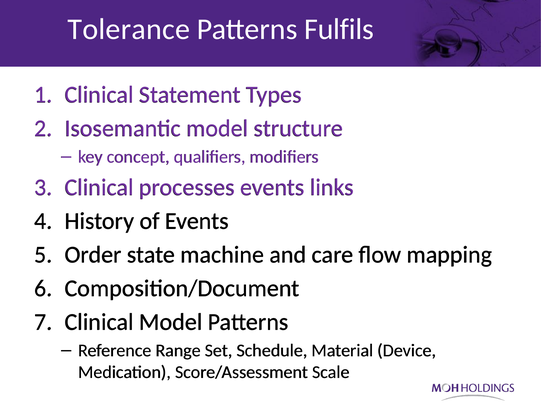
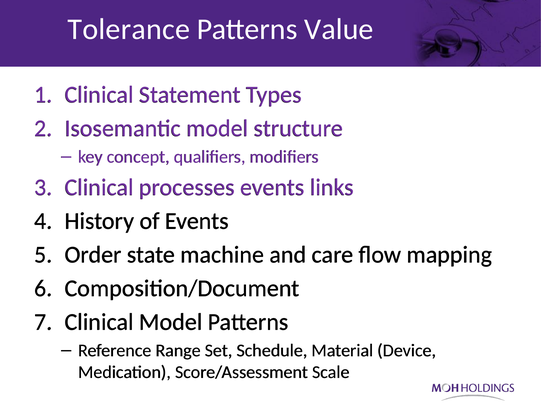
Fulfils: Fulfils -> Value
